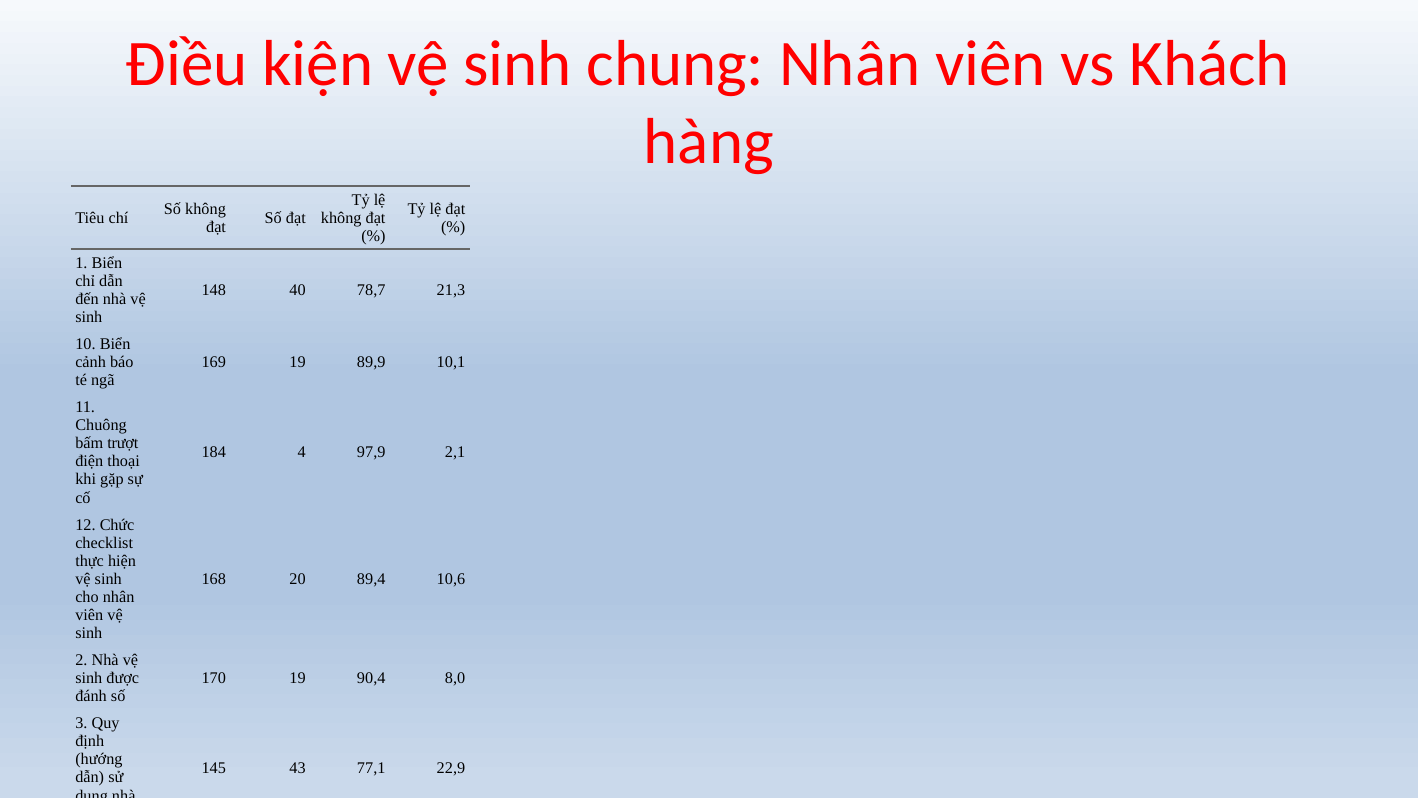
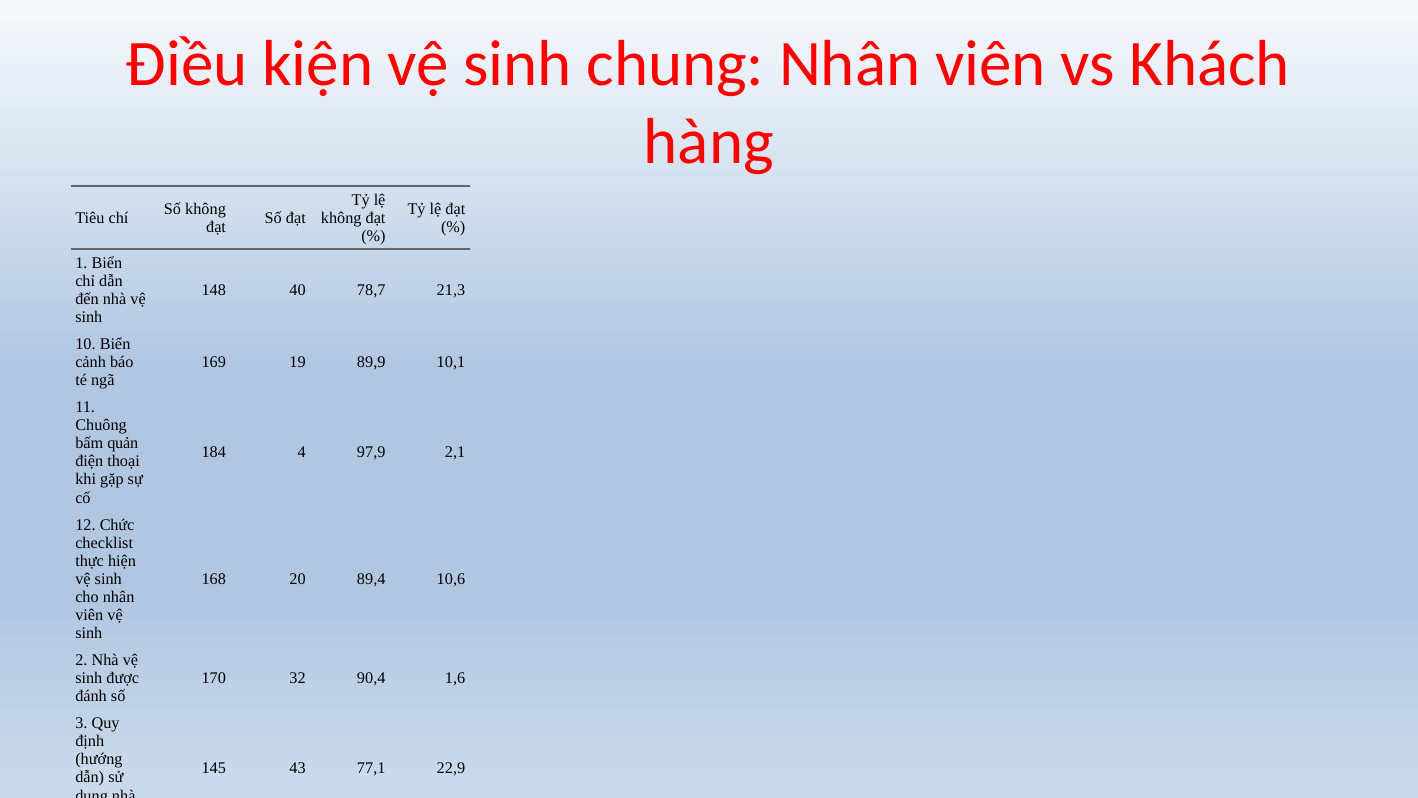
trượt: trượt -> quản
170 19: 19 -> 32
8,0: 8,0 -> 1,6
